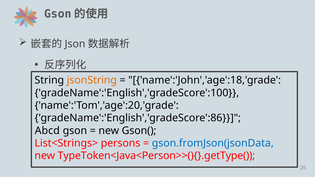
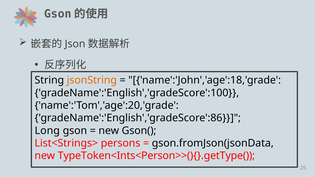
Abcd: Abcd -> Long
gson.fromJson(jsonData colour: blue -> black
TypeToken<Java<Person>>(){}.getType(: TypeToken<Java<Person>>(){}.getType( -> TypeToken<Ints<Person>>(){}.getType(
